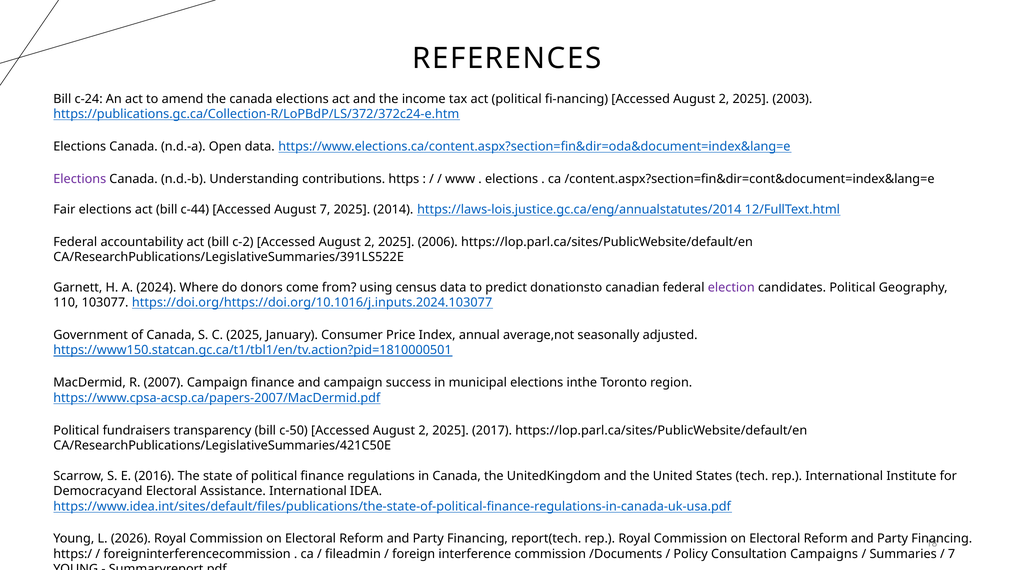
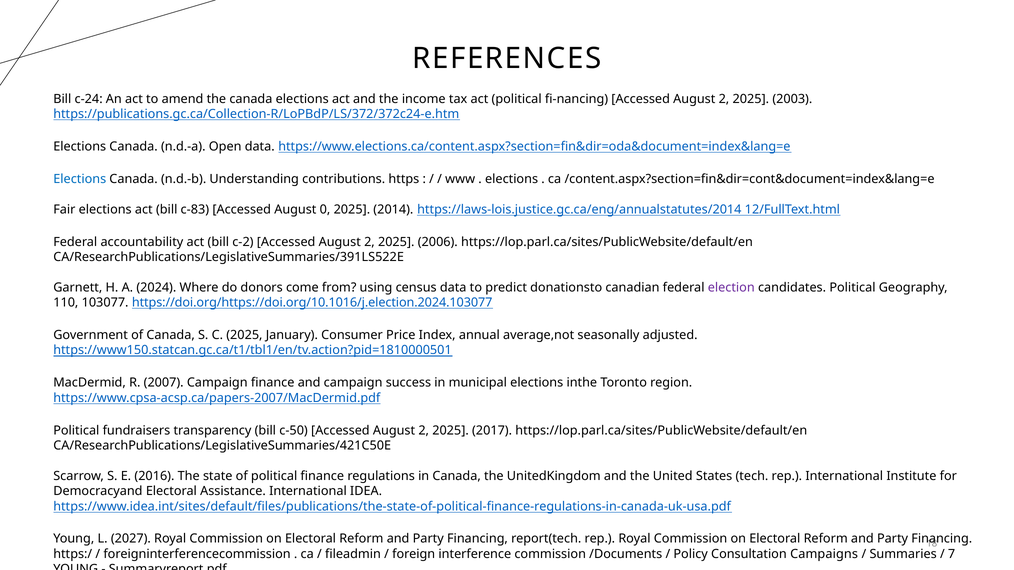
Elections at (80, 179) colour: purple -> blue
c-44: c-44 -> c-83
August 7: 7 -> 0
https://doi.org/https://doi.org/10.1016/j.inputs.2024.103077: https://doi.org/https://doi.org/10.1016/j.inputs.2024.103077 -> https://doi.org/https://doi.org/10.1016/j.election.2024.103077
2026: 2026 -> 2027
